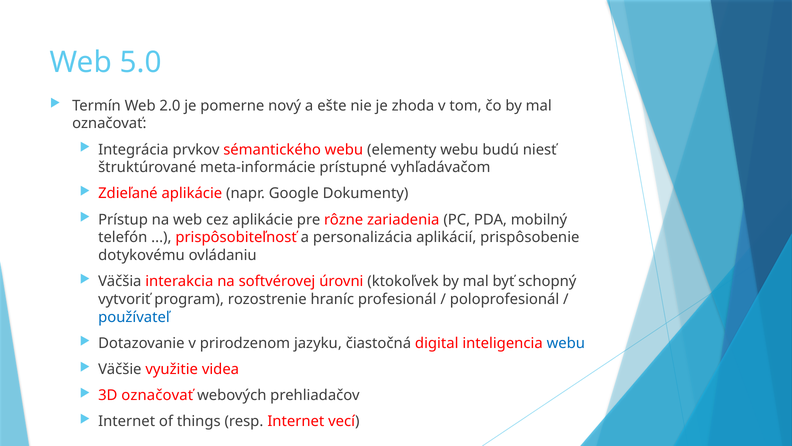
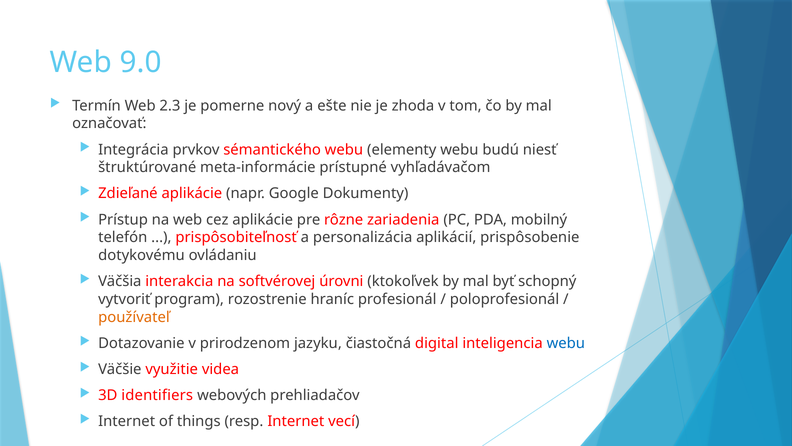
5.0: 5.0 -> 9.0
2.0: 2.0 -> 2.3
používateľ colour: blue -> orange
3D označovať: označovať -> identifiers
